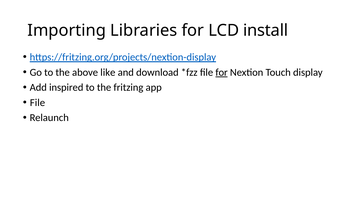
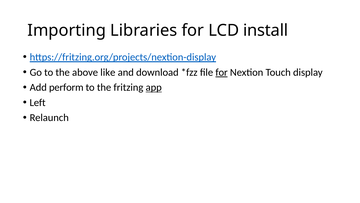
inspired: inspired -> perform
app underline: none -> present
File at (37, 102): File -> Left
